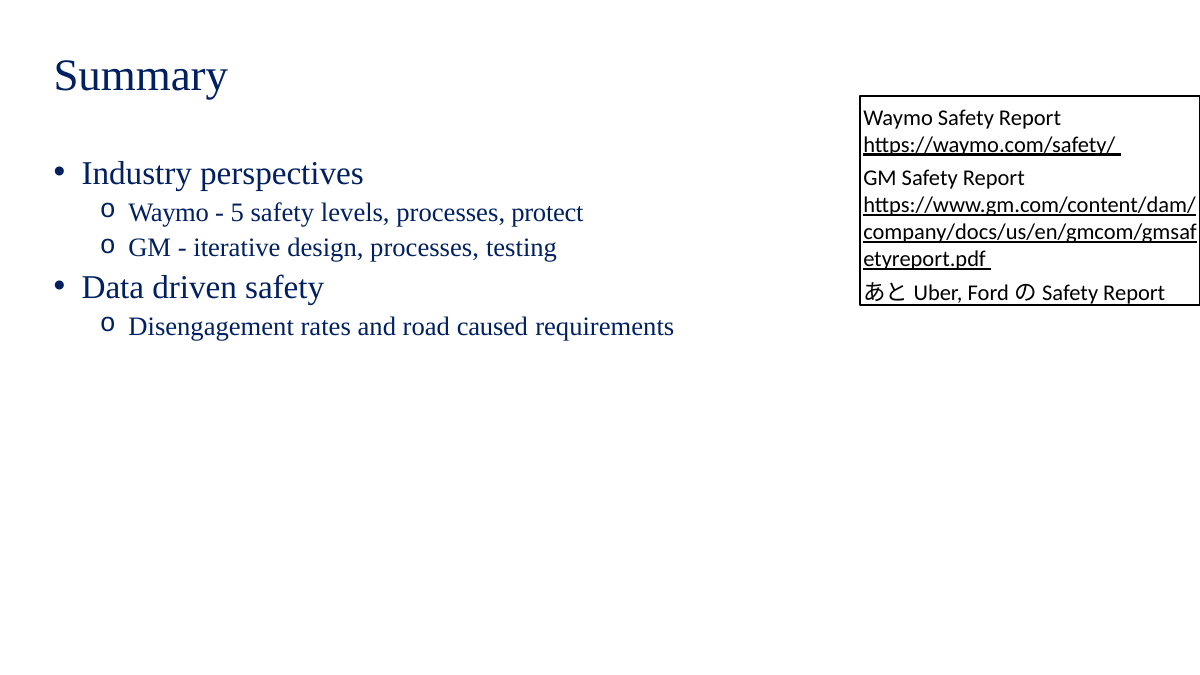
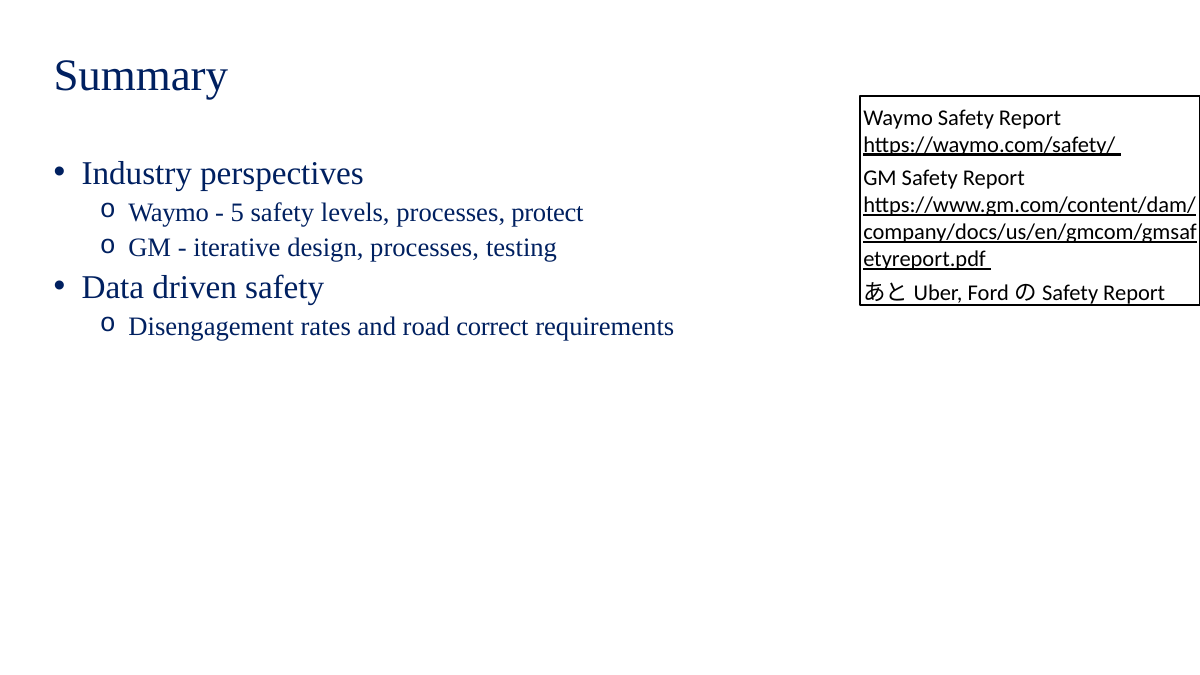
caused: caused -> correct
